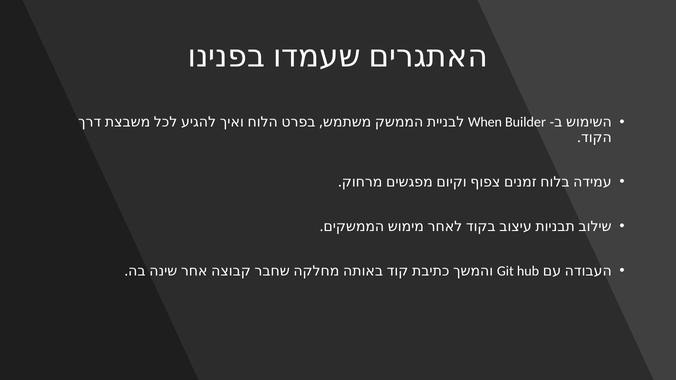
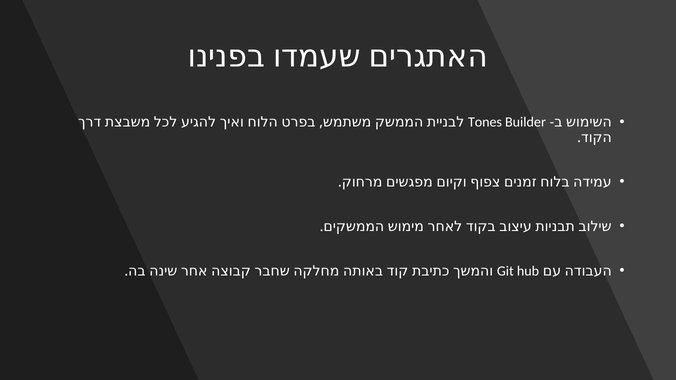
When: When -> Tones
